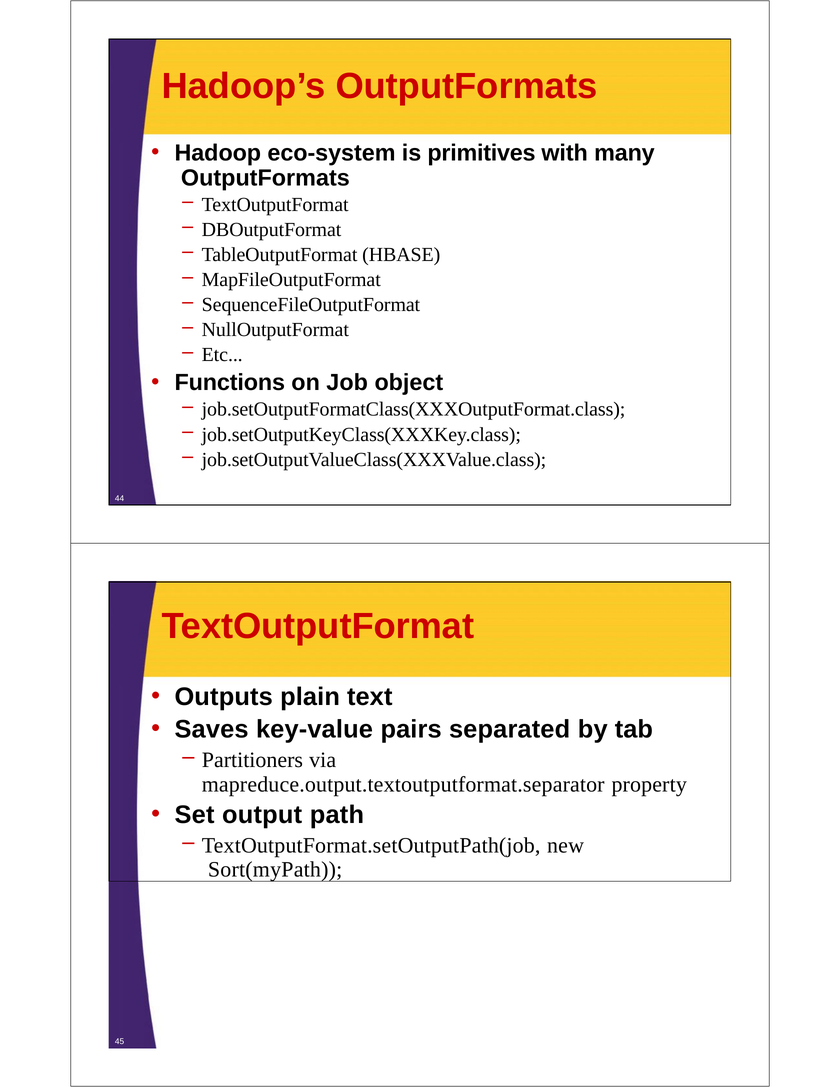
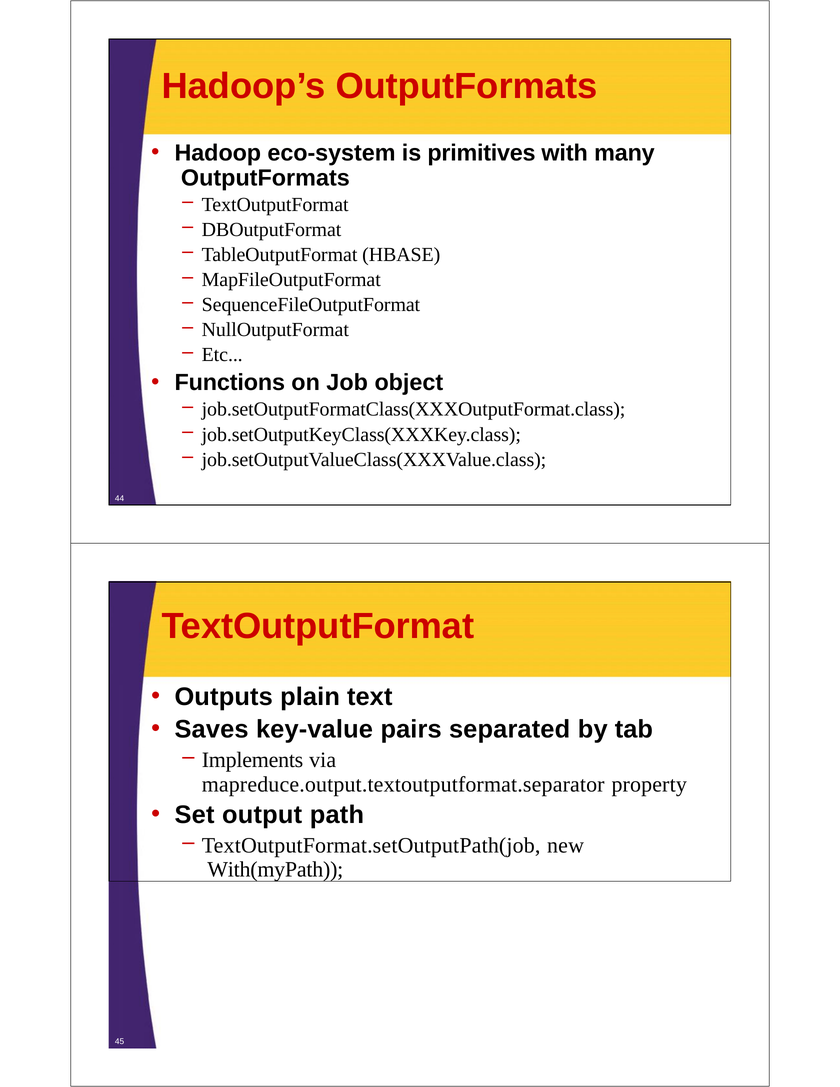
Partitioners: Partitioners -> Implements
Sort(myPath: Sort(myPath -> With(myPath
